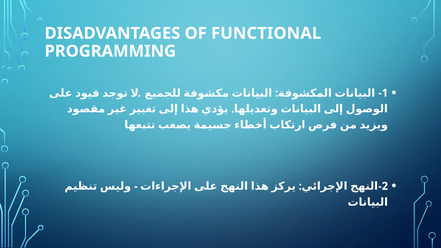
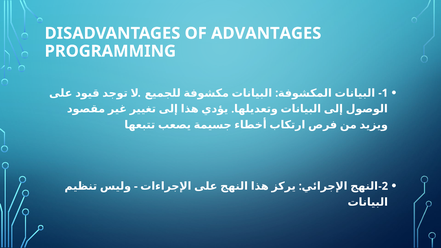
FUNCTIONAL: FUNCTIONAL -> ADVANTAGES
